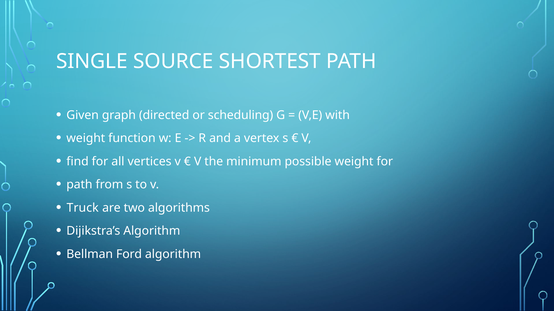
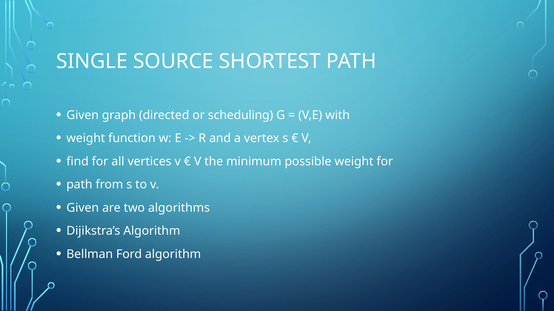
Truck at (83, 208): Truck -> Given
